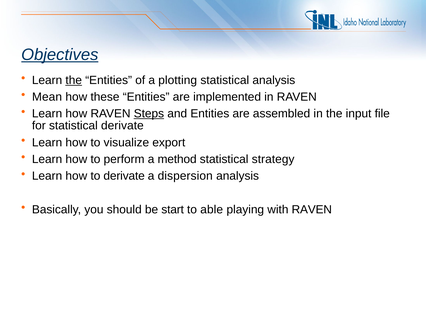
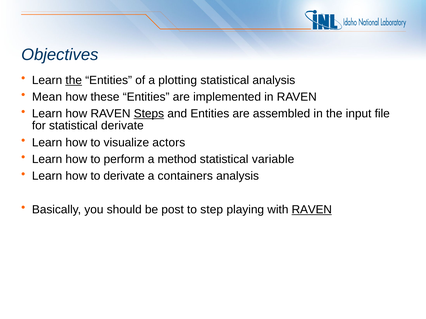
Objectives underline: present -> none
export: export -> actors
strategy: strategy -> variable
dispersion: dispersion -> containers
start: start -> post
able: able -> step
RAVEN at (312, 210) underline: none -> present
